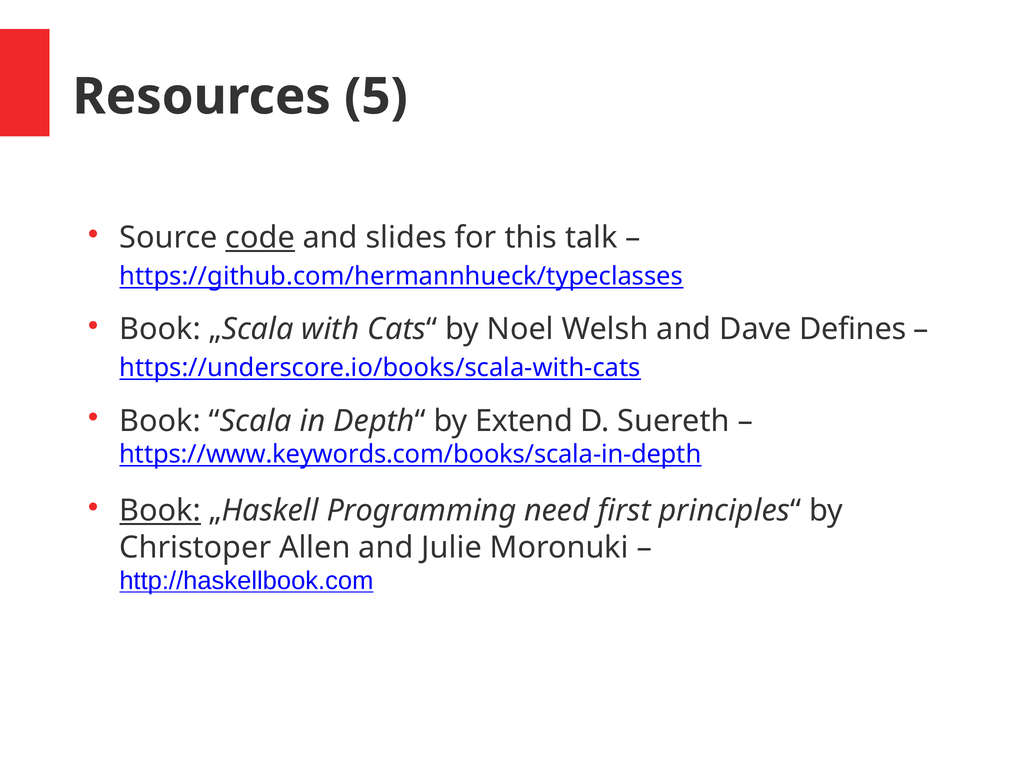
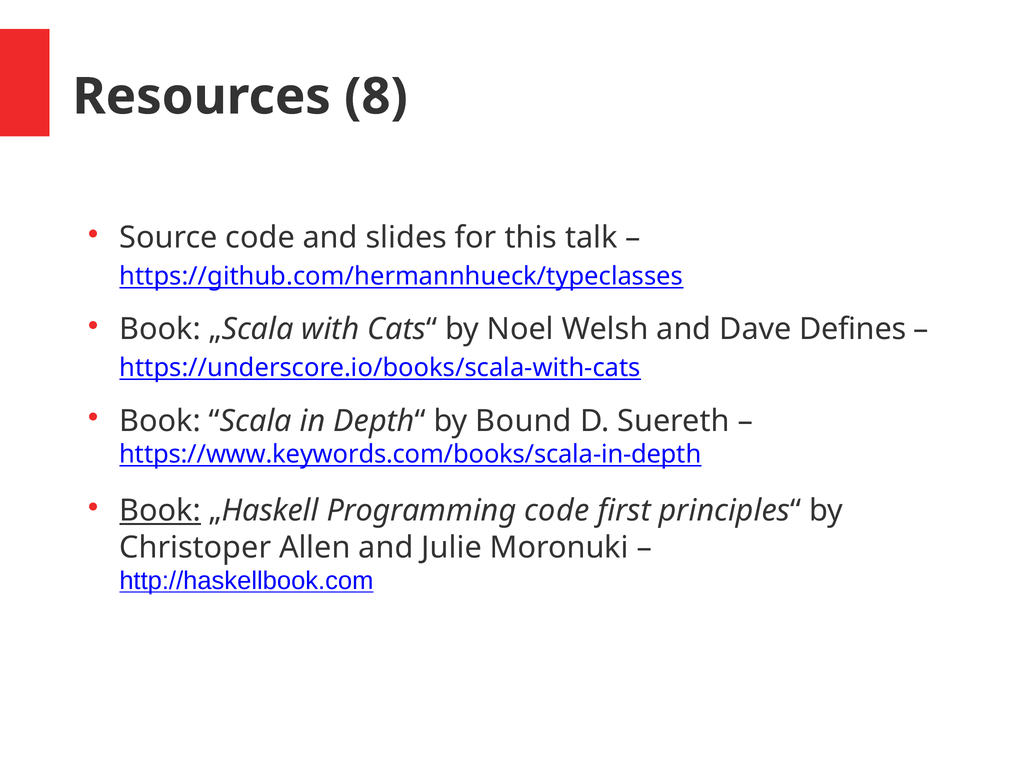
5: 5 -> 8
code at (260, 238) underline: present -> none
Extend: Extend -> Bound
Programming need: need -> code
